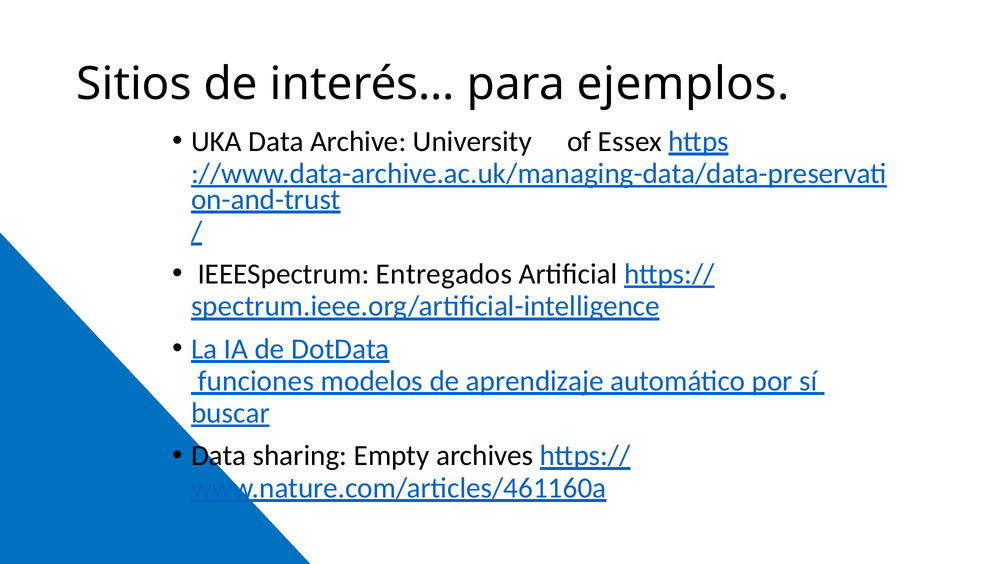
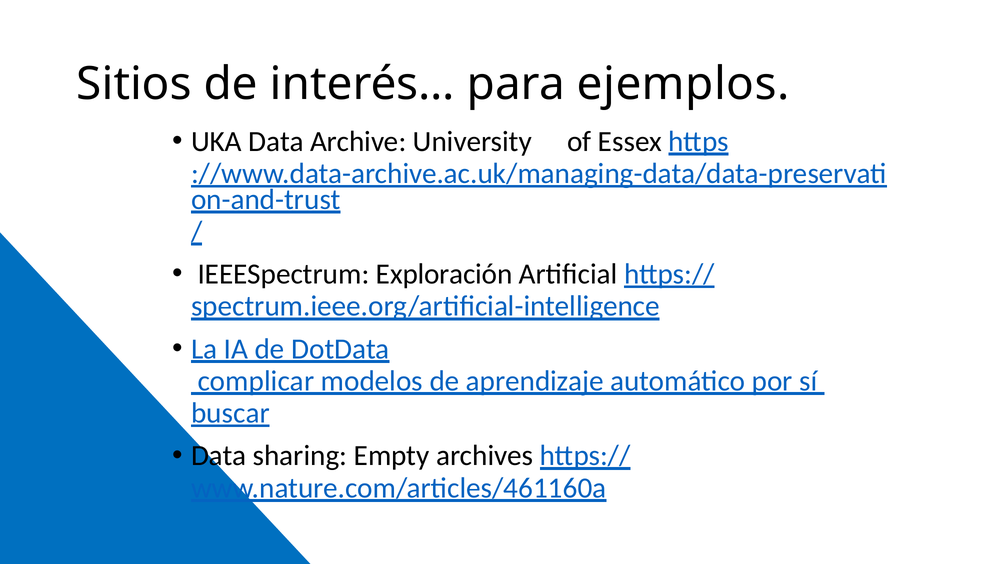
Entregados: Entregados -> Exploración
funciones: funciones -> complicar
